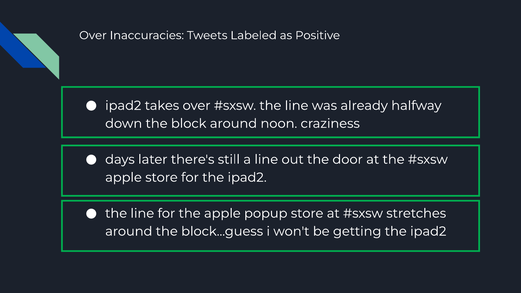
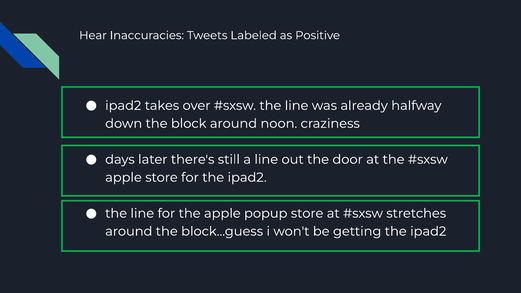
Over at (93, 35): Over -> Hear
